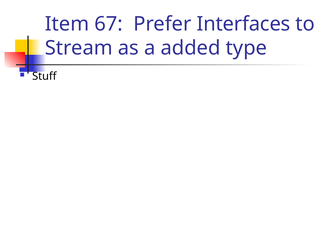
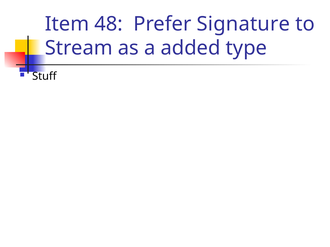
67: 67 -> 48
Interfaces: Interfaces -> Signature
